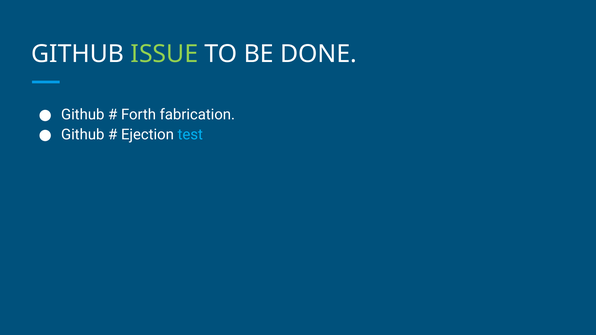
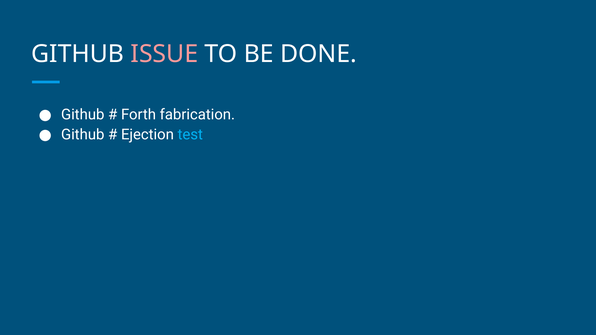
ISSUE colour: light green -> pink
